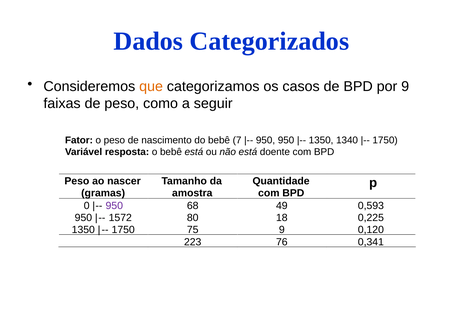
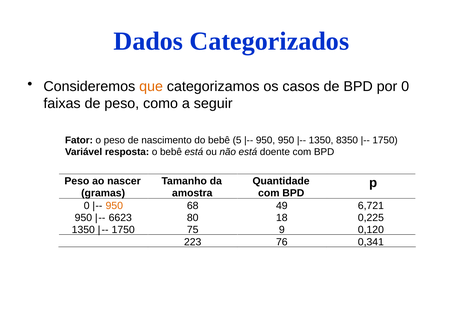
por 9: 9 -> 0
7: 7 -> 5
1340: 1340 -> 8350
950 at (114, 206) colour: purple -> orange
0,593: 0,593 -> 6,721
1572: 1572 -> 6623
